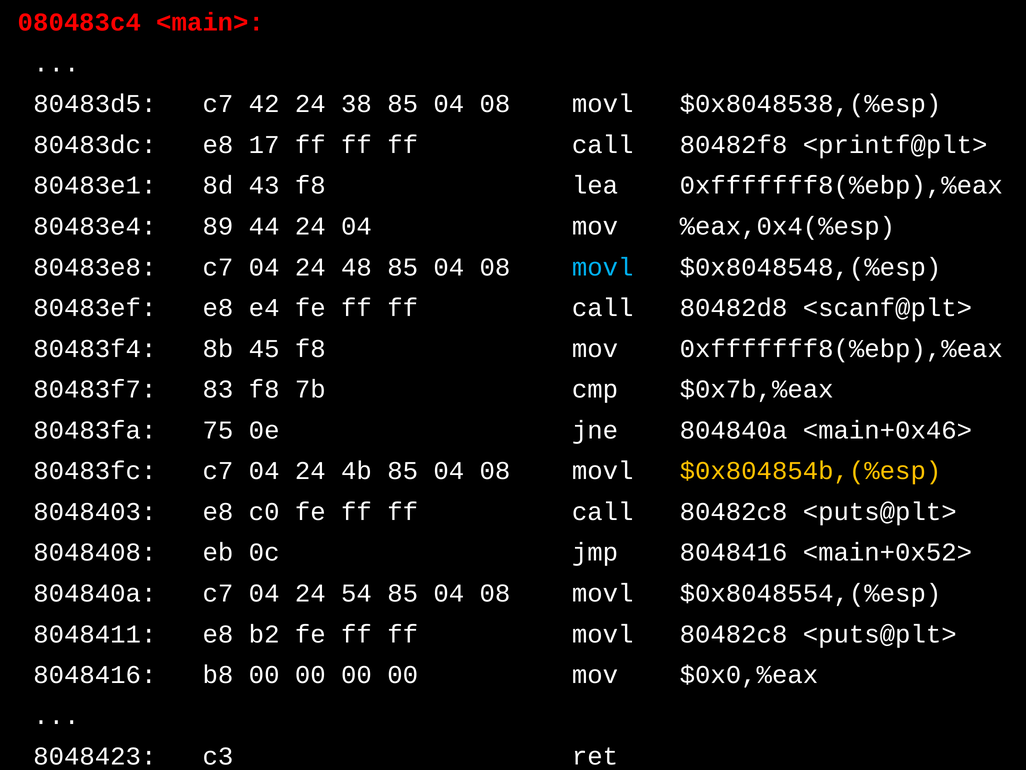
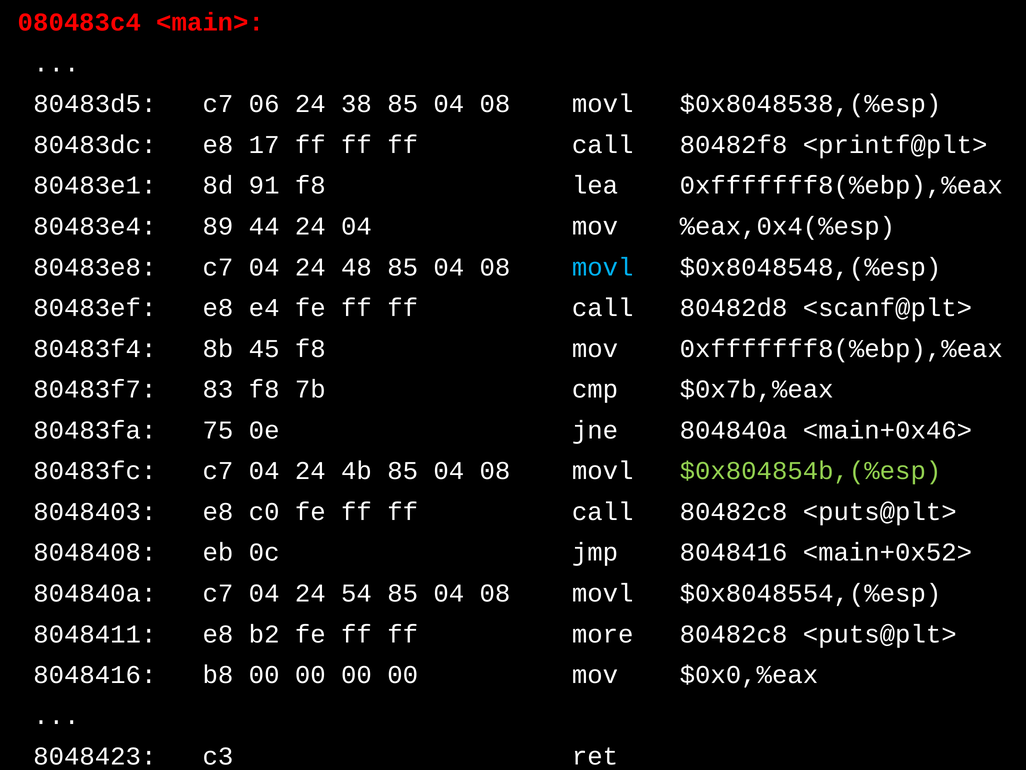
42: 42 -> 06
43: 43 -> 91
$0x804854b,(%esp colour: yellow -> light green
ff movl: movl -> more
